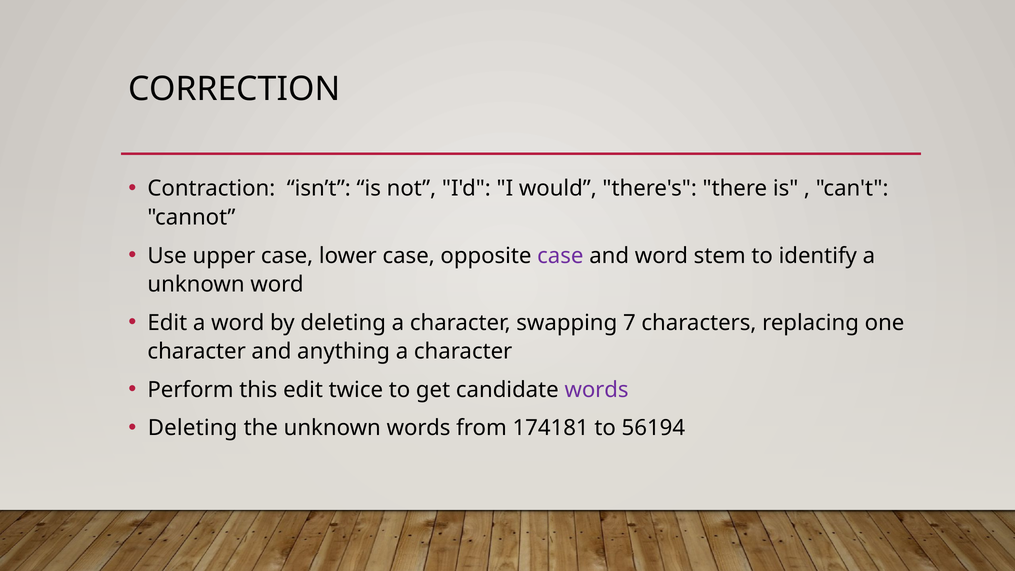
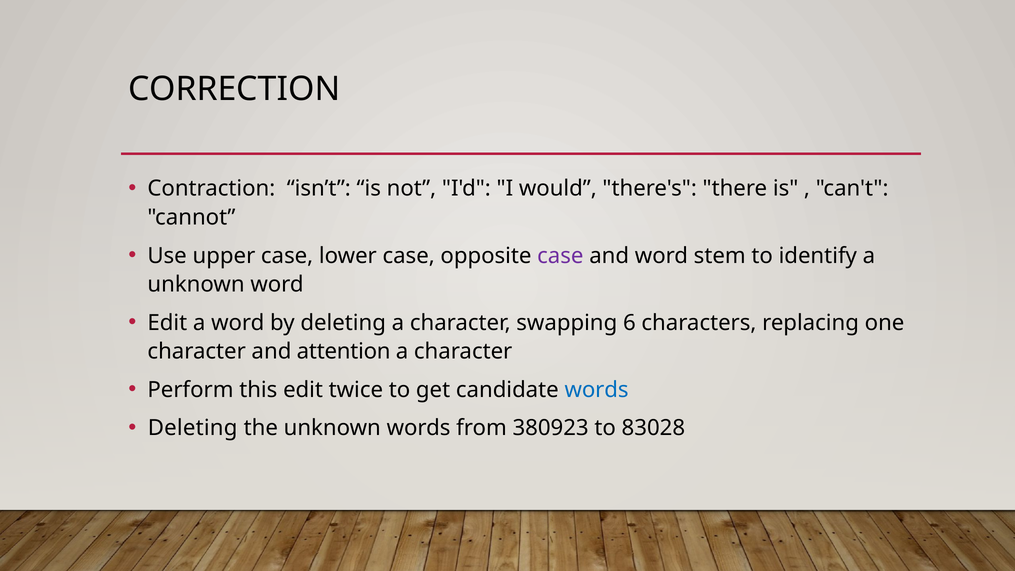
7: 7 -> 6
anything: anything -> attention
words at (597, 390) colour: purple -> blue
174181: 174181 -> 380923
56194: 56194 -> 83028
